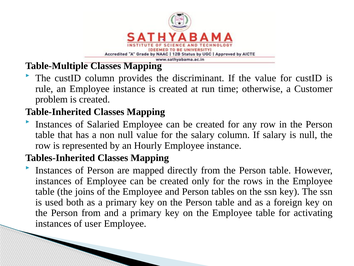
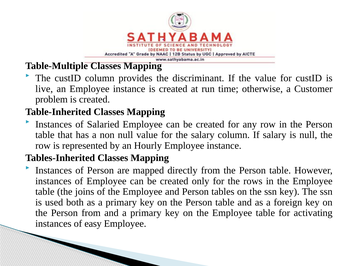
rule: rule -> live
user: user -> easy
